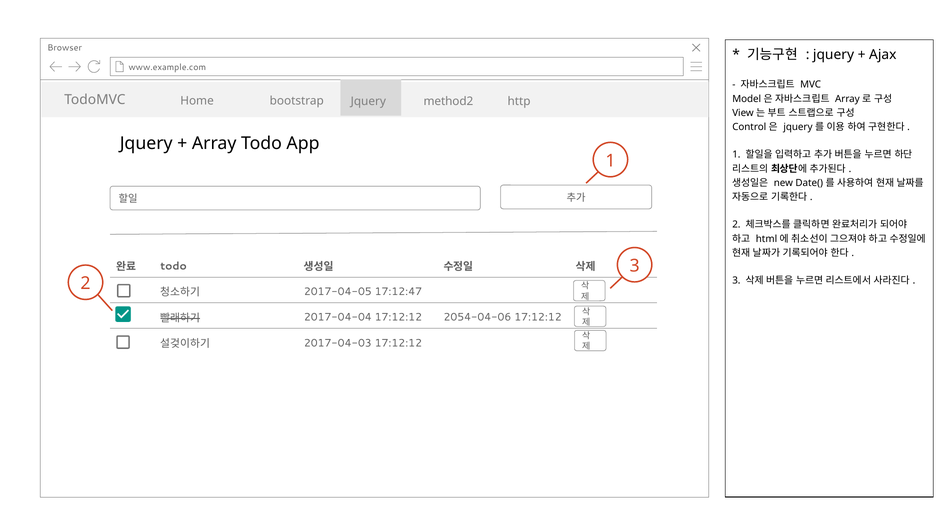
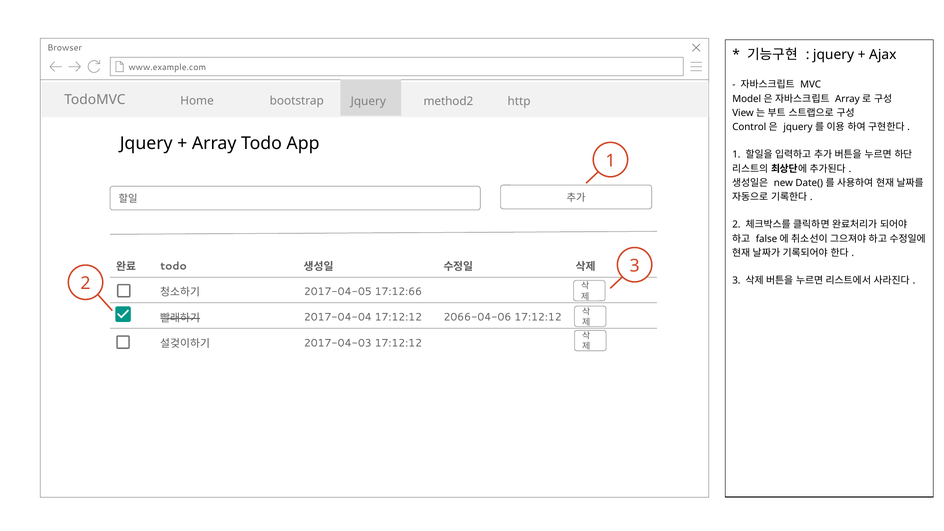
html: html -> false
17:12:47: 17:12:47 -> 17:12:66
2054-04-06: 2054-04-06 -> 2066-04-06
